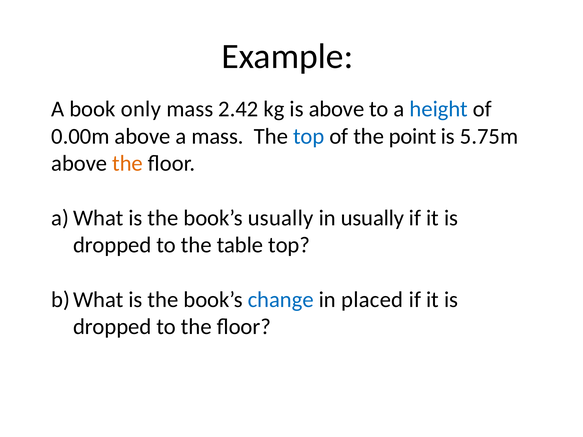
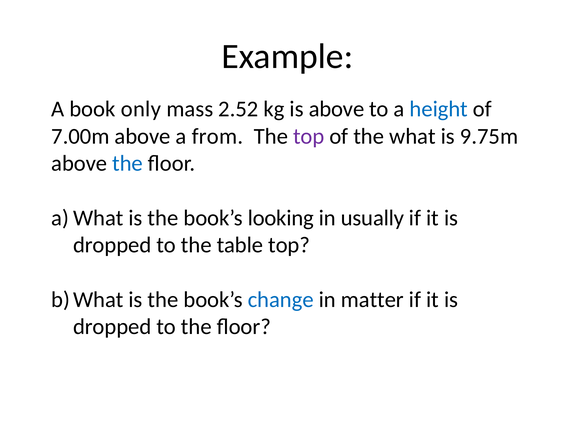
2.42: 2.42 -> 2.52
0.00m: 0.00m -> 7.00m
a mass: mass -> from
top at (309, 136) colour: blue -> purple
point: point -> what
5.75m: 5.75m -> 9.75m
the at (127, 164) colour: orange -> blue
book’s usually: usually -> looking
placed: placed -> matter
